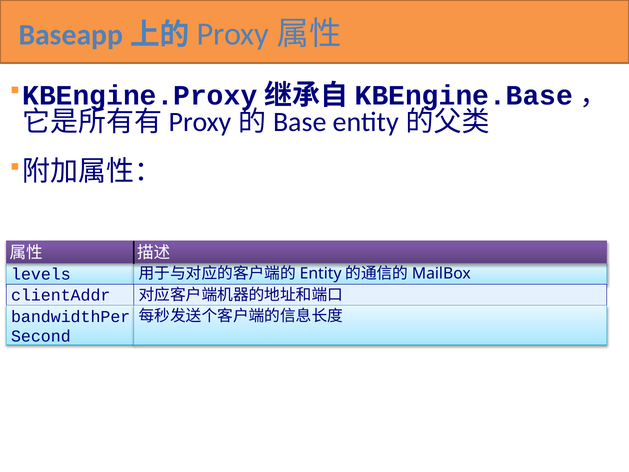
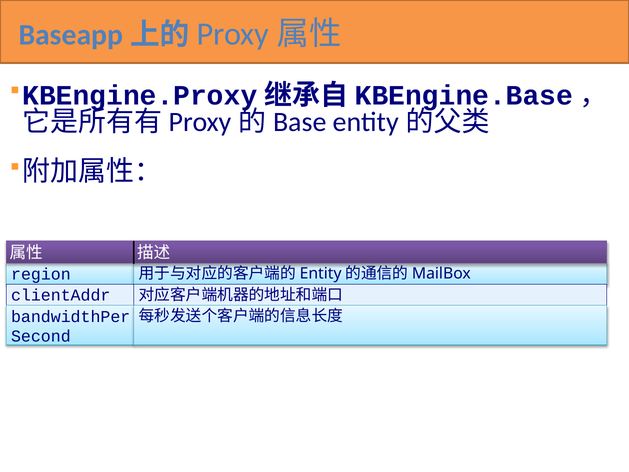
levels: levels -> region
